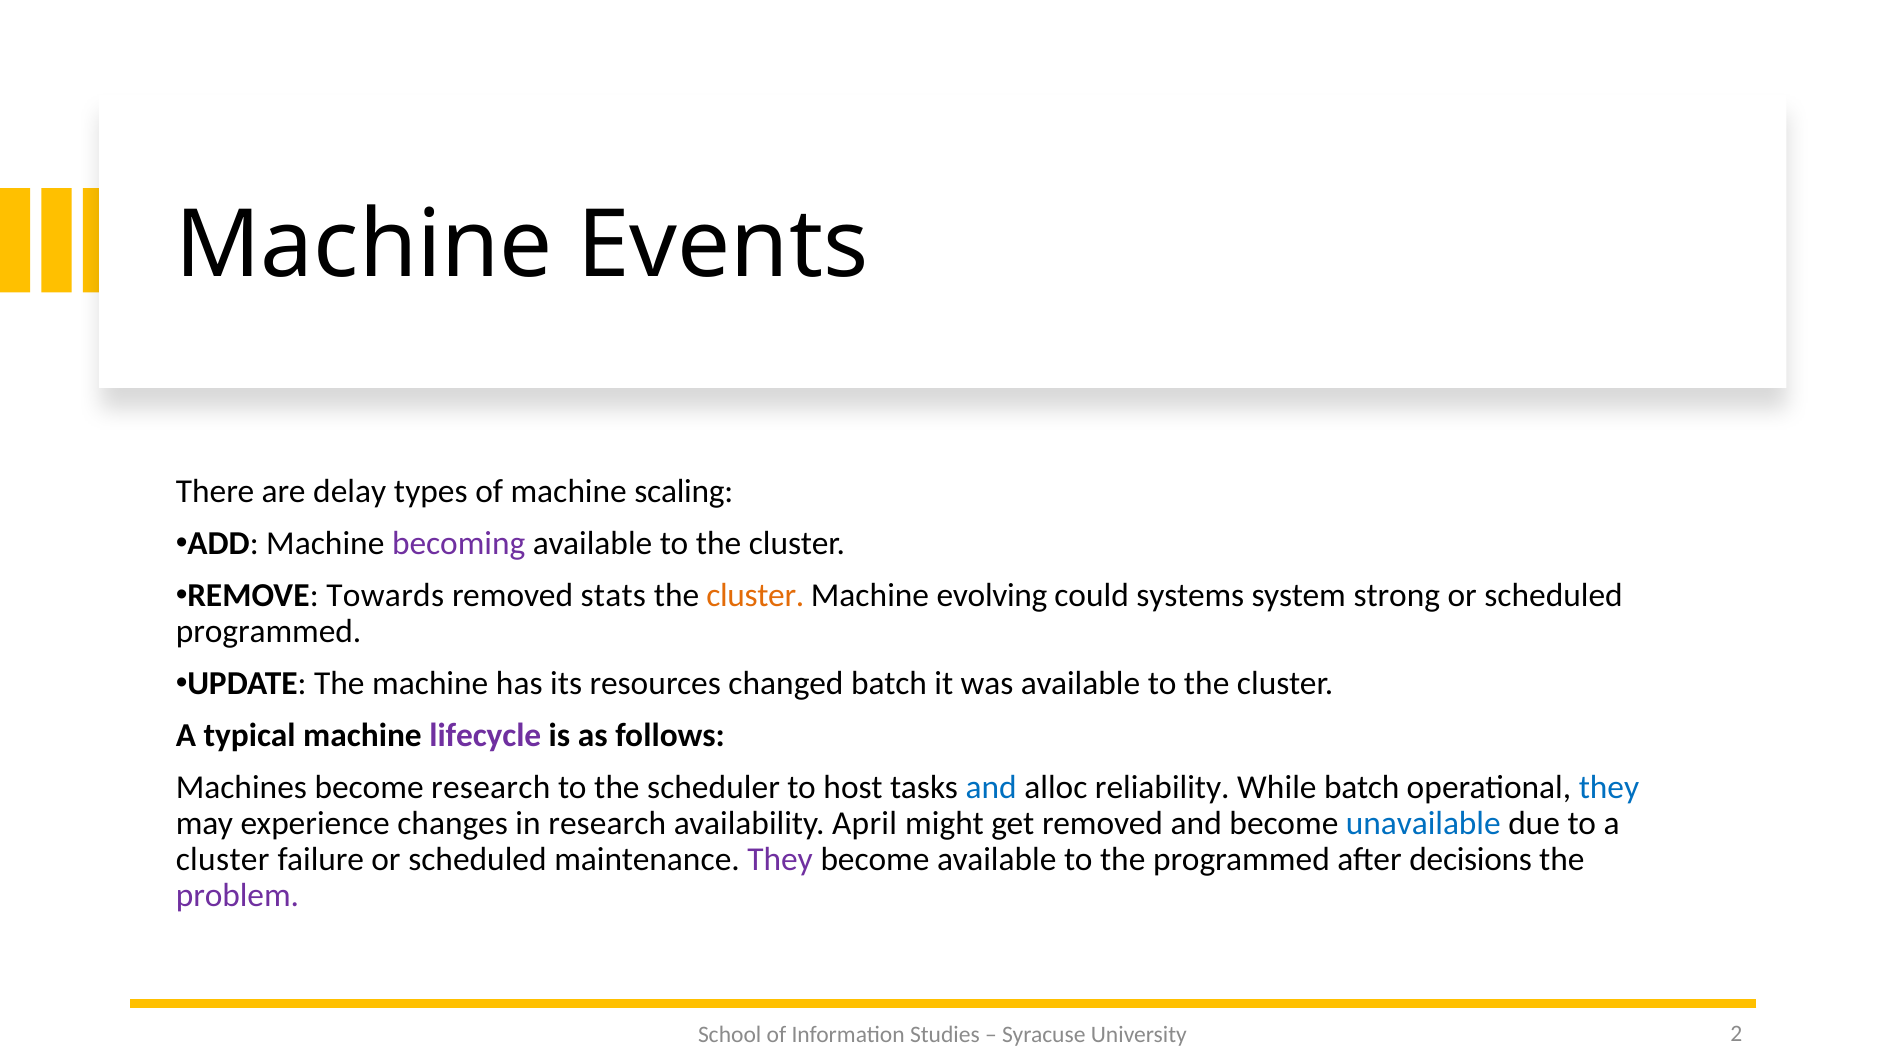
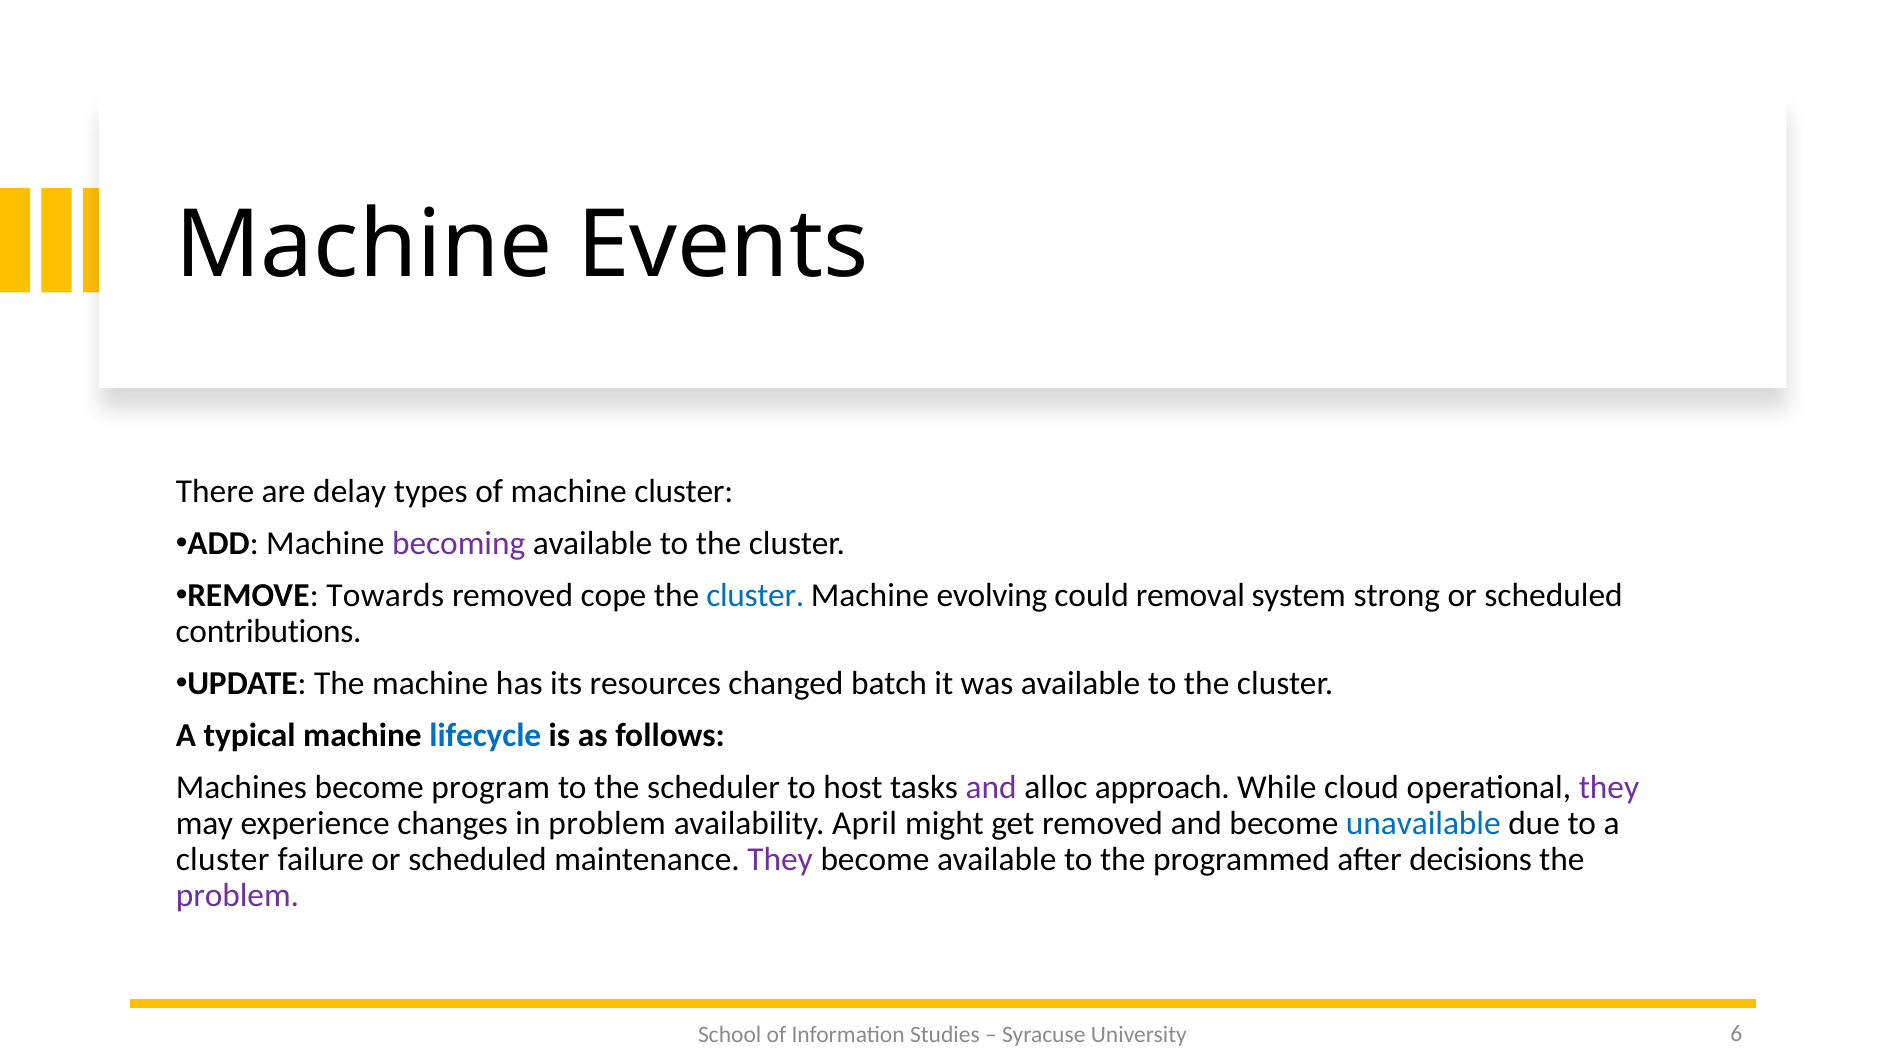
machine scaling: scaling -> cluster
stats: stats -> cope
cluster at (755, 595) colour: orange -> blue
systems: systems -> removal
programmed at (269, 632): programmed -> contributions
lifecycle colour: purple -> blue
become research: research -> program
and at (991, 787) colour: blue -> purple
reliability: reliability -> approach
While batch: batch -> cloud
they at (1609, 787) colour: blue -> purple
in research: research -> problem
2: 2 -> 6
